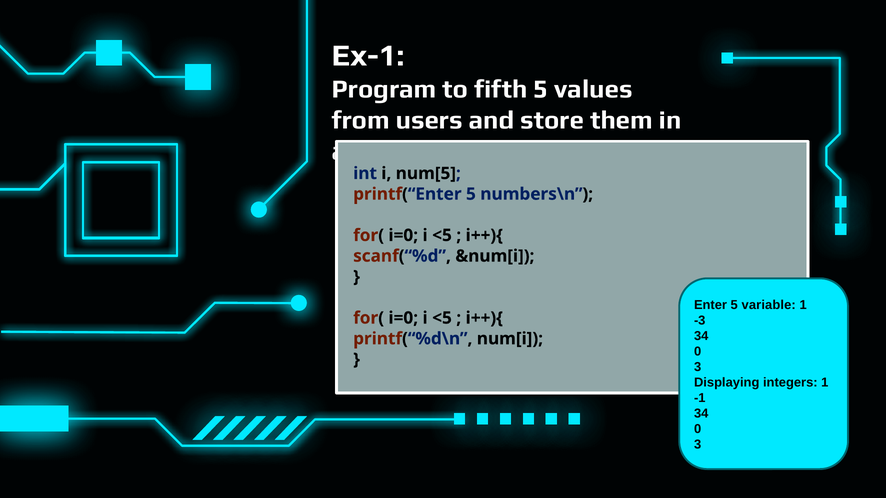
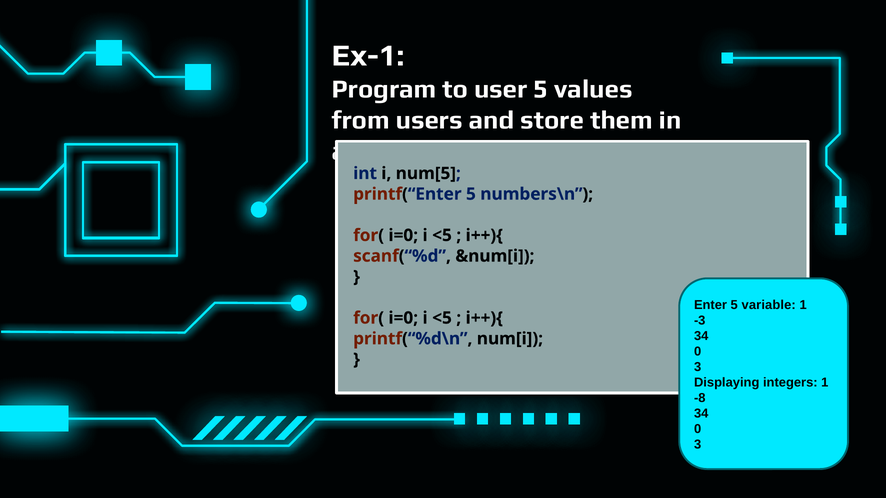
fifth: fifth -> user
-1: -1 -> -8
